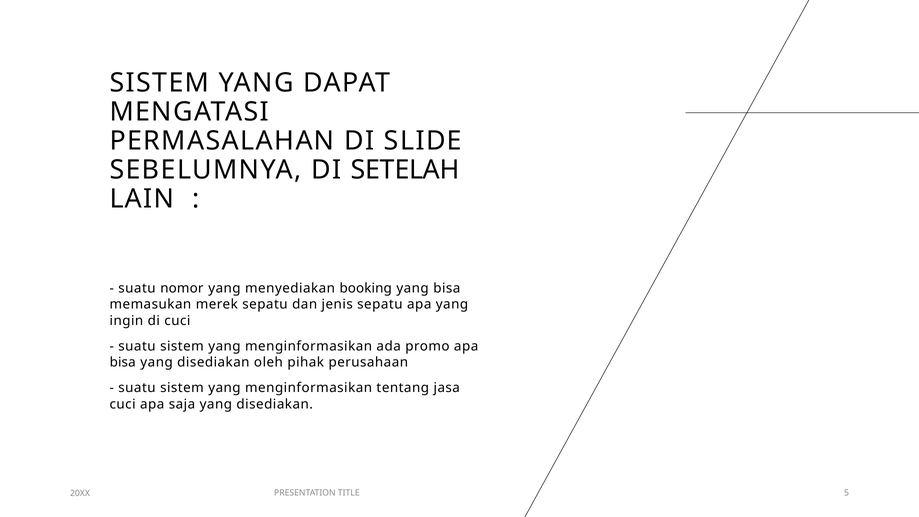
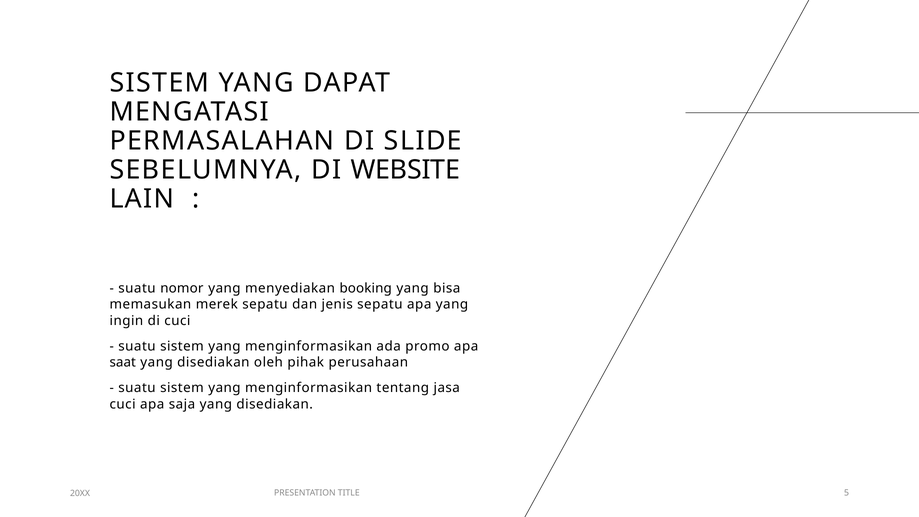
SETELAH: SETELAH -> WEBSITE
bisa at (123, 362): bisa -> saat
